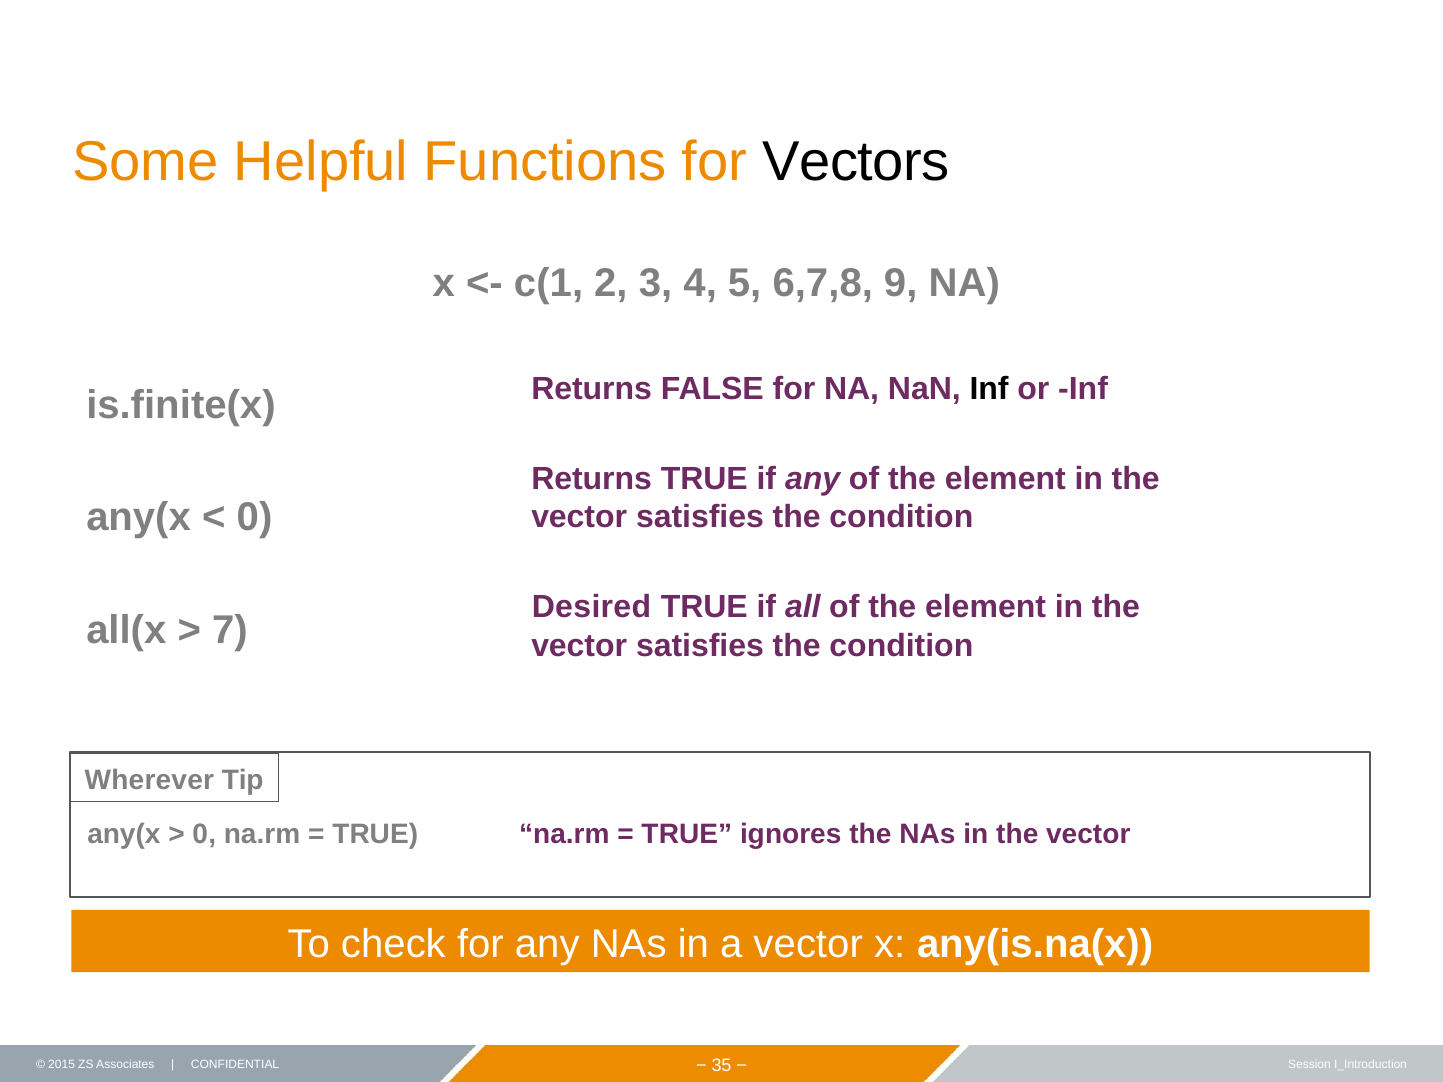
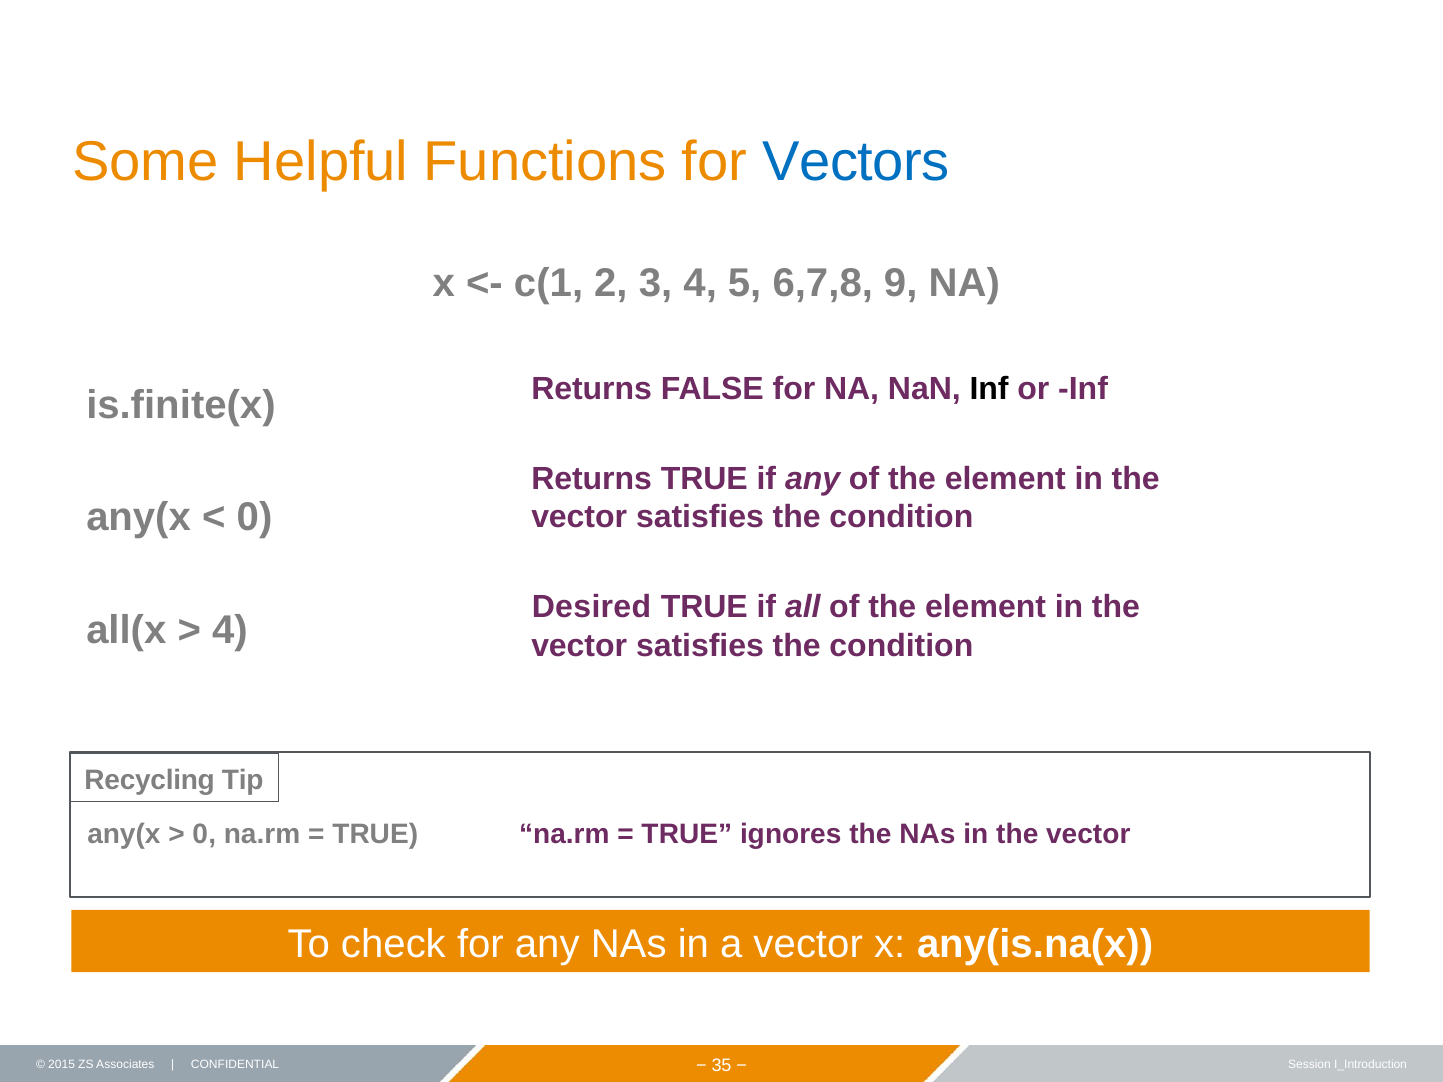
Vectors colour: black -> blue
7 at (230, 630): 7 -> 4
Wherever: Wherever -> Recycling
